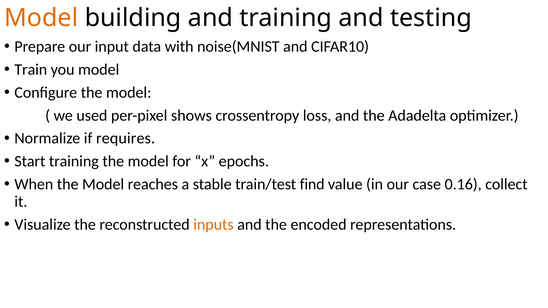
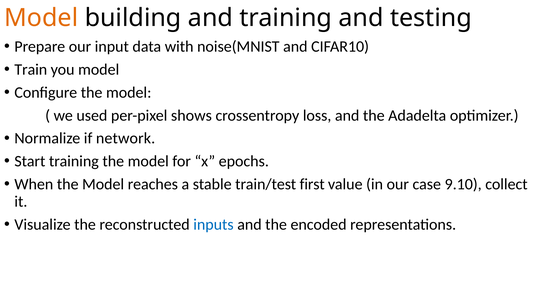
requires: requires -> network
find: find -> first
0.16: 0.16 -> 9.10
inputs colour: orange -> blue
